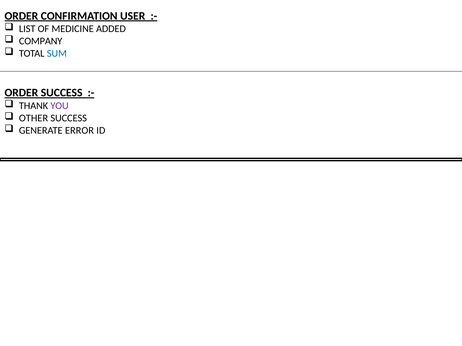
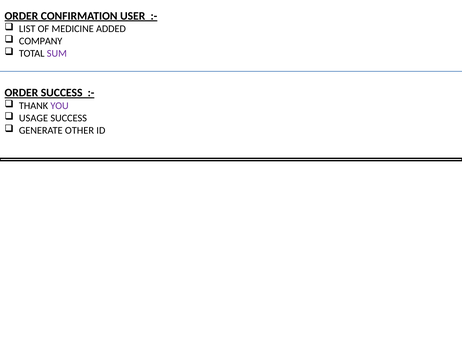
SUM colour: blue -> purple
OTHER: OTHER -> USAGE
ERROR: ERROR -> OTHER
